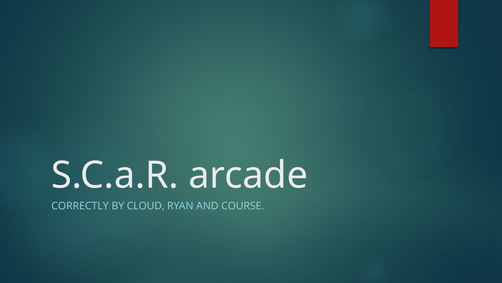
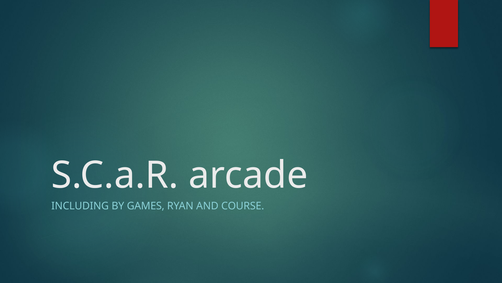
CORRECTLY: CORRECTLY -> INCLUDING
CLOUD: CLOUD -> GAMES
